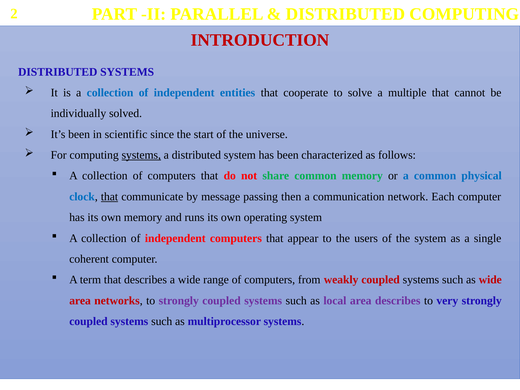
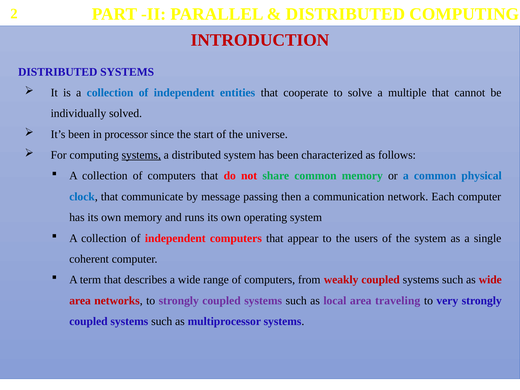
scientific: scientific -> processor
that at (109, 197) underline: present -> none
area describes: describes -> traveling
